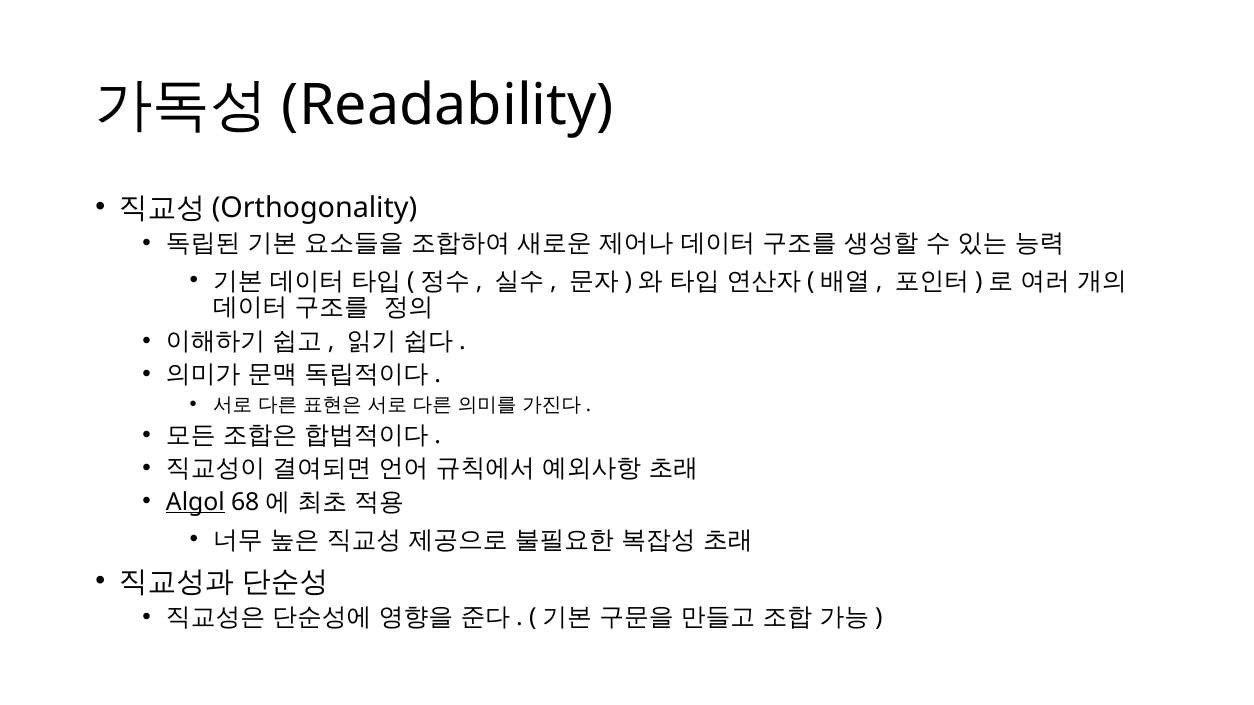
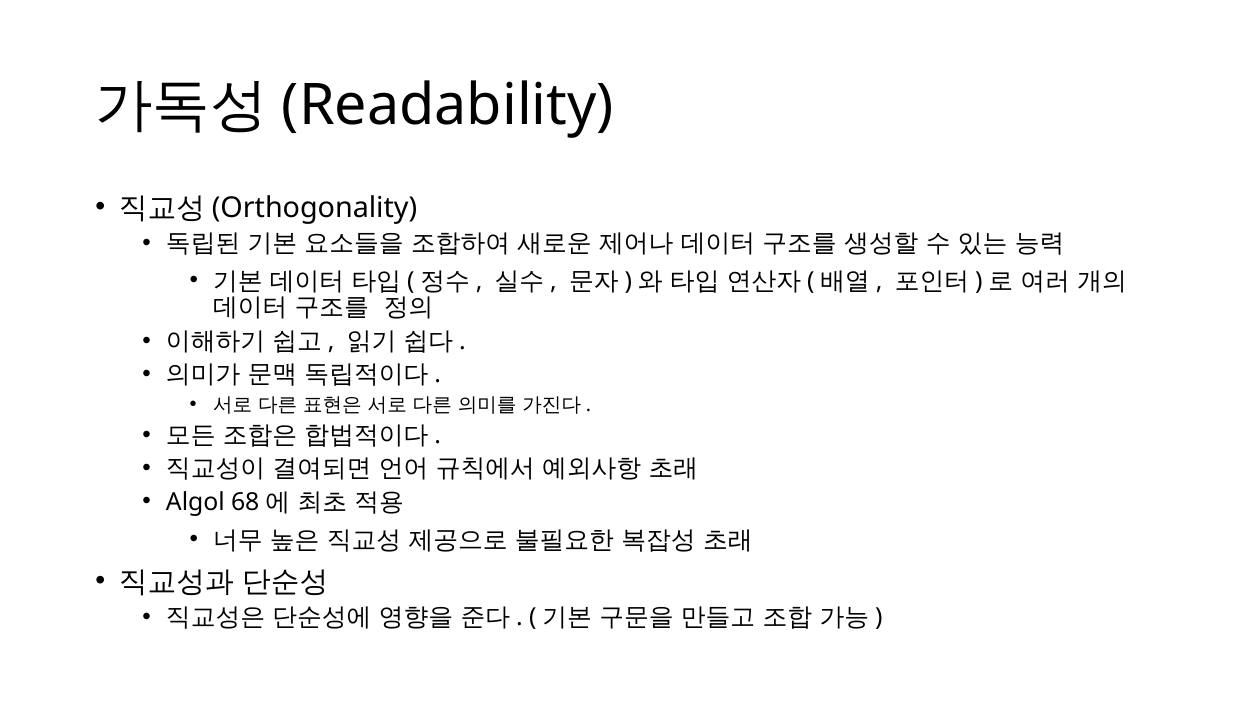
Algol underline: present -> none
